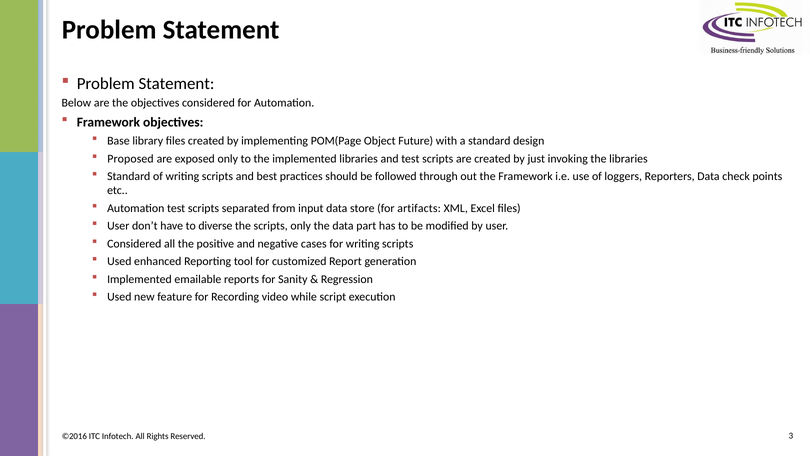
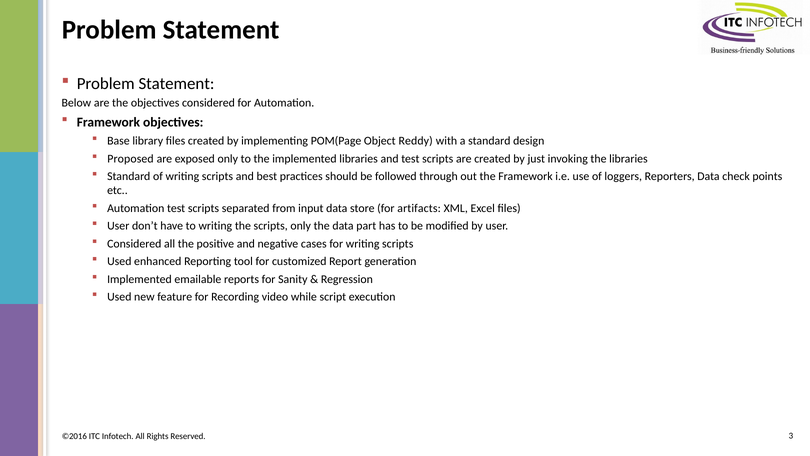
Future: Future -> Reddy
to diverse: diverse -> writing
